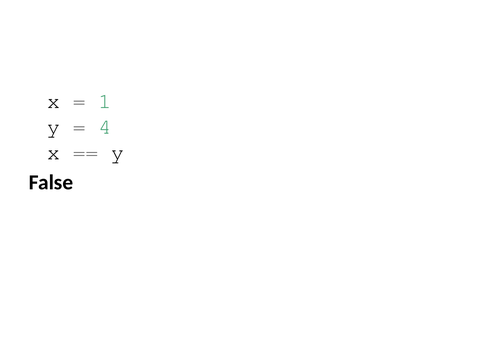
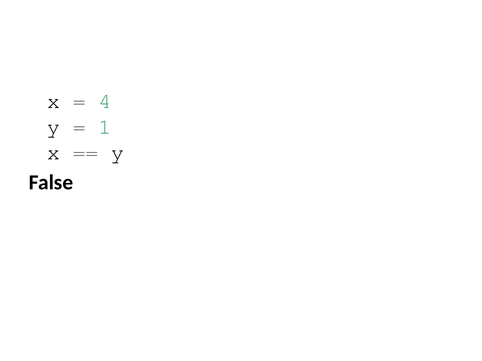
1: 1 -> 4
4: 4 -> 1
